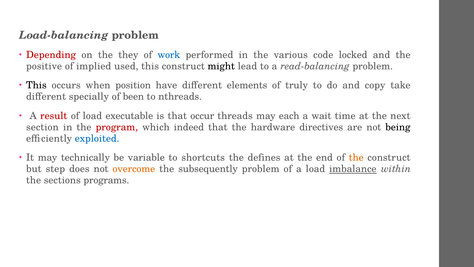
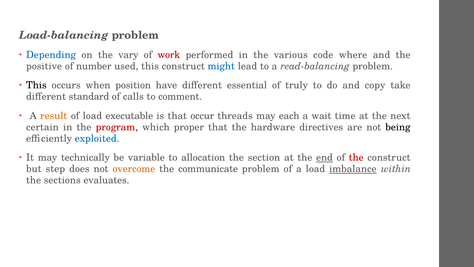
Depending colour: red -> blue
they: they -> vary
work colour: blue -> red
locked: locked -> where
implied: implied -> number
might colour: black -> blue
elements: elements -> essential
specially: specially -> standard
been: been -> calls
nthreads: nthreads -> comment
result colour: red -> orange
section: section -> certain
indeed: indeed -> proper
shortcuts: shortcuts -> allocation
defines: defines -> section
end underline: none -> present
the at (356, 157) colour: orange -> red
subsequently: subsequently -> communicate
programs: programs -> evaluates
